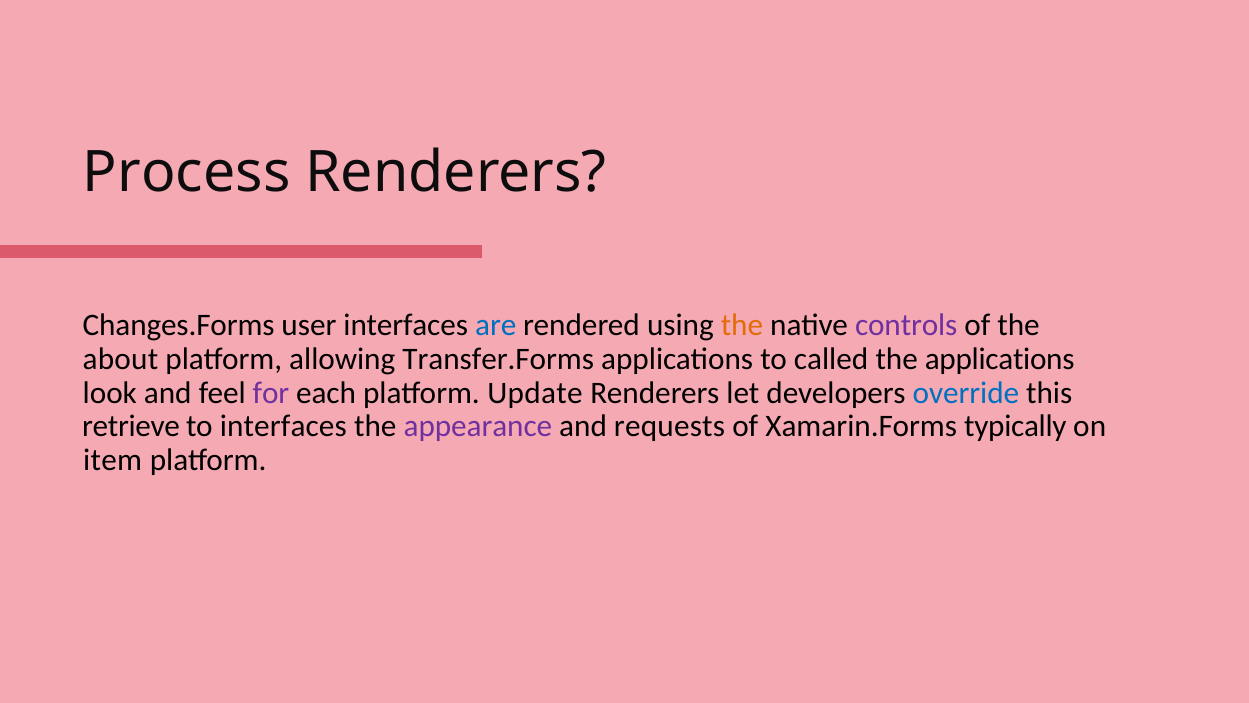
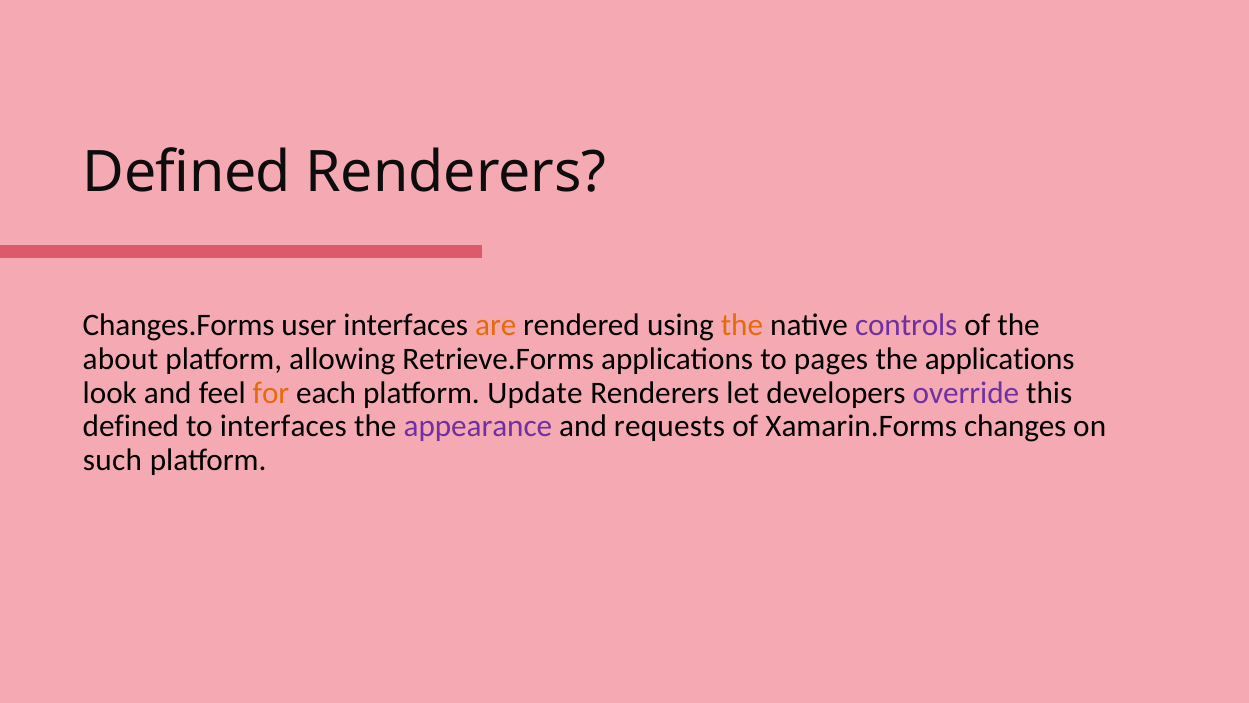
Process at (187, 172): Process -> Defined
are colour: blue -> orange
Transfer.Forms: Transfer.Forms -> Retrieve.Forms
called: called -> pages
for colour: purple -> orange
override colour: blue -> purple
retrieve at (131, 426): retrieve -> defined
typically: typically -> changes
item: item -> such
